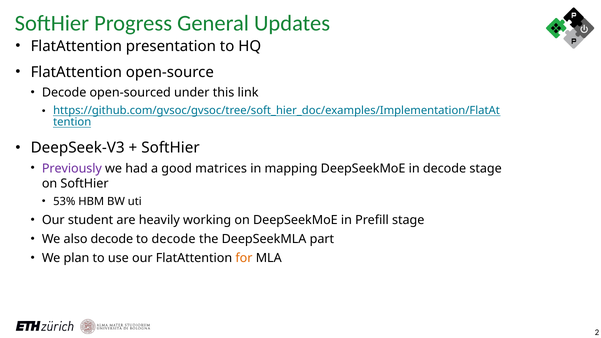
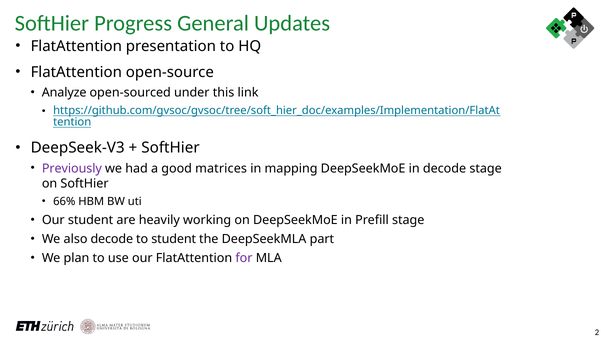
Decode at (64, 93): Decode -> Analyze
53%: 53% -> 66%
to decode: decode -> student
for colour: orange -> purple
